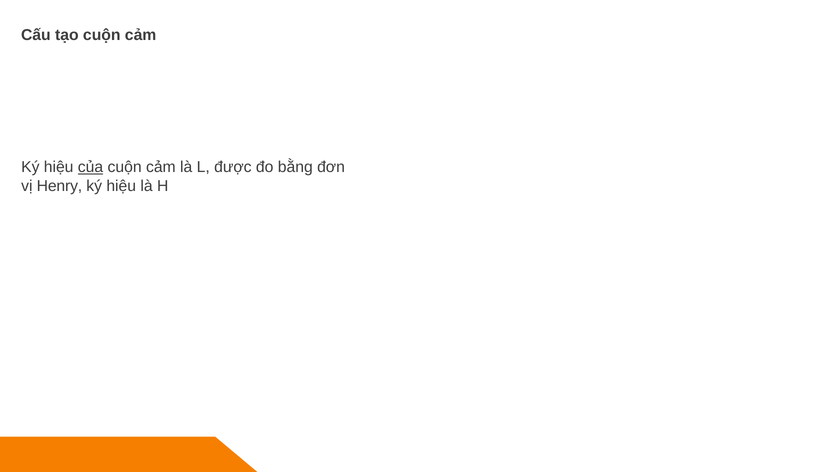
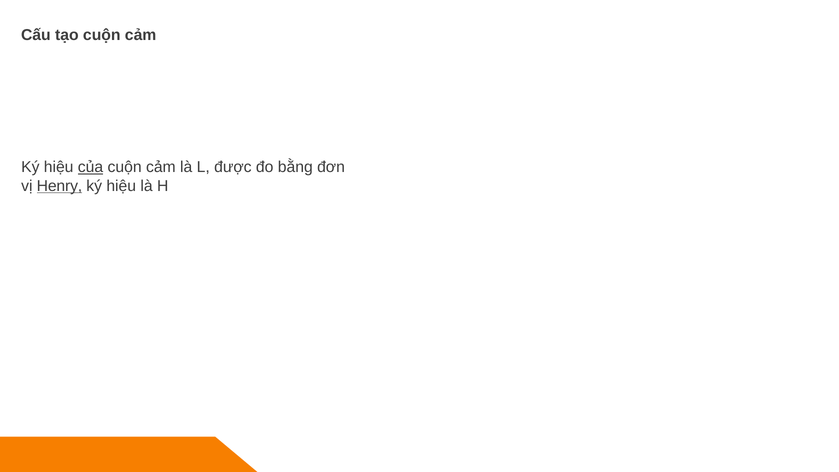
Henry underline: none -> present
